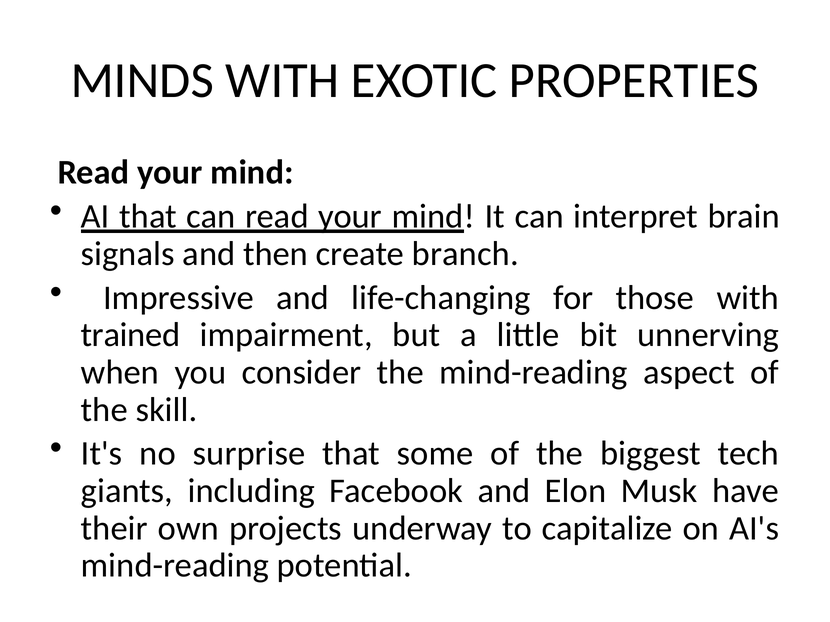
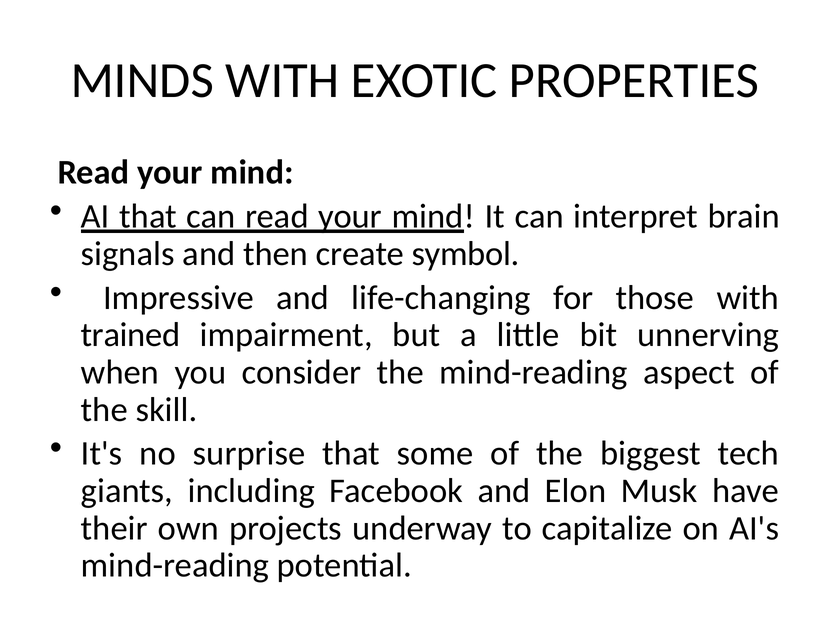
branch: branch -> symbol
